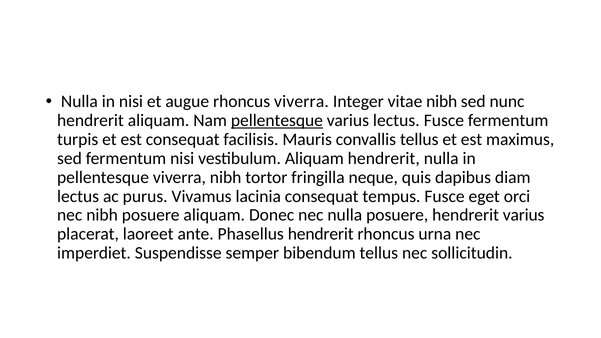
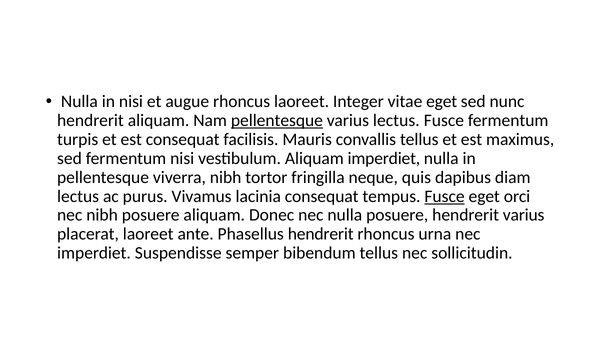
rhoncus viverra: viverra -> laoreet
vitae nibh: nibh -> eget
Aliquam hendrerit: hendrerit -> imperdiet
Fusce at (445, 196) underline: none -> present
